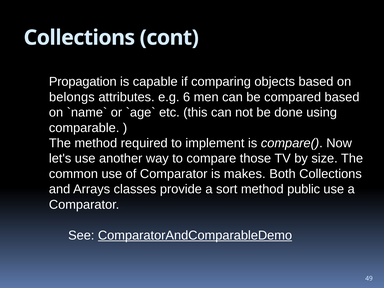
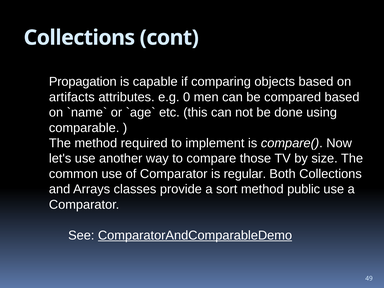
belongs: belongs -> artifacts
6: 6 -> 0
makes: makes -> regular
